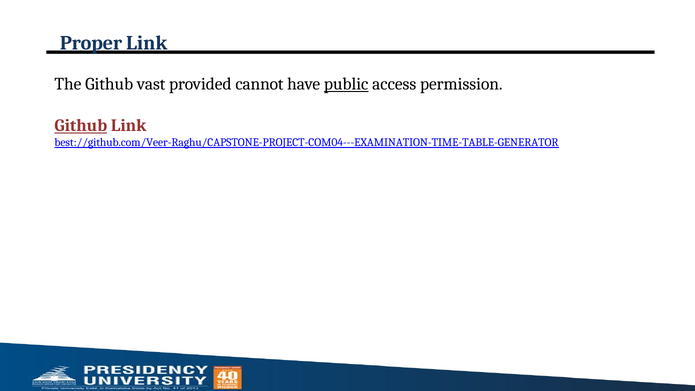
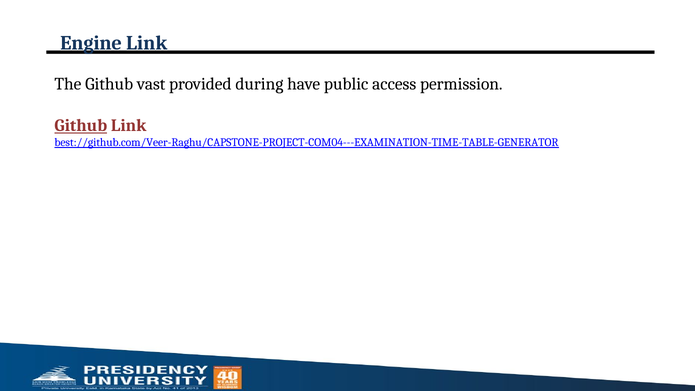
Proper: Proper -> Engine
cannot: cannot -> during
public underline: present -> none
